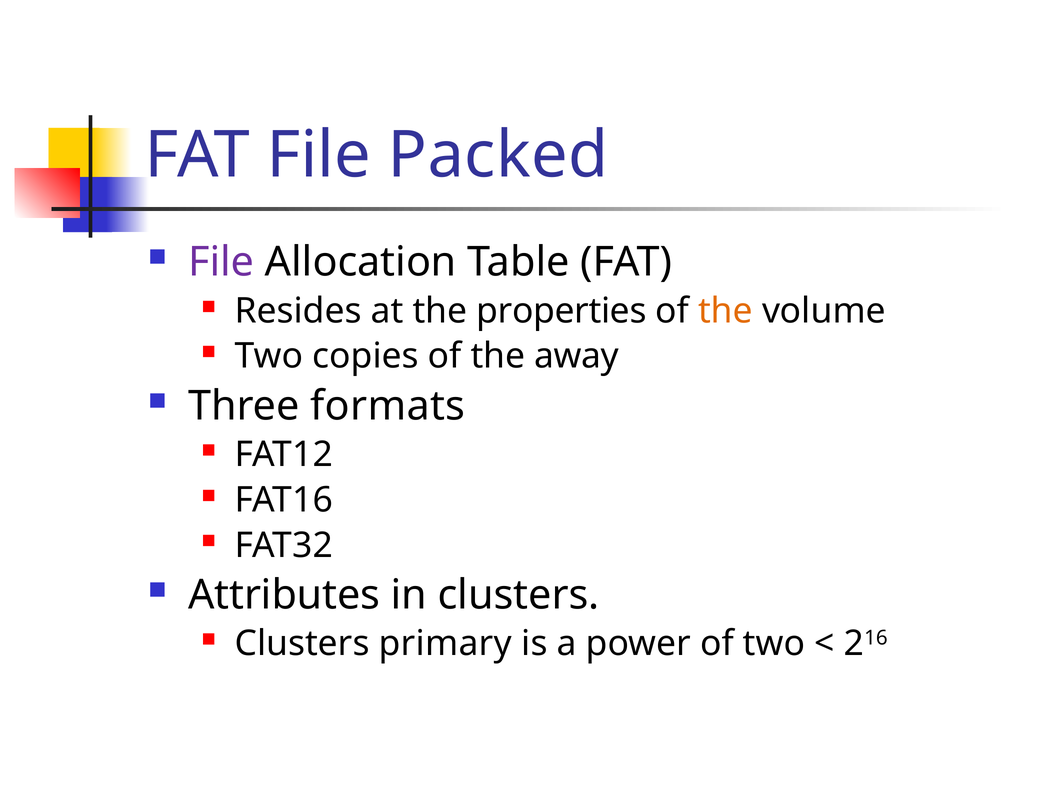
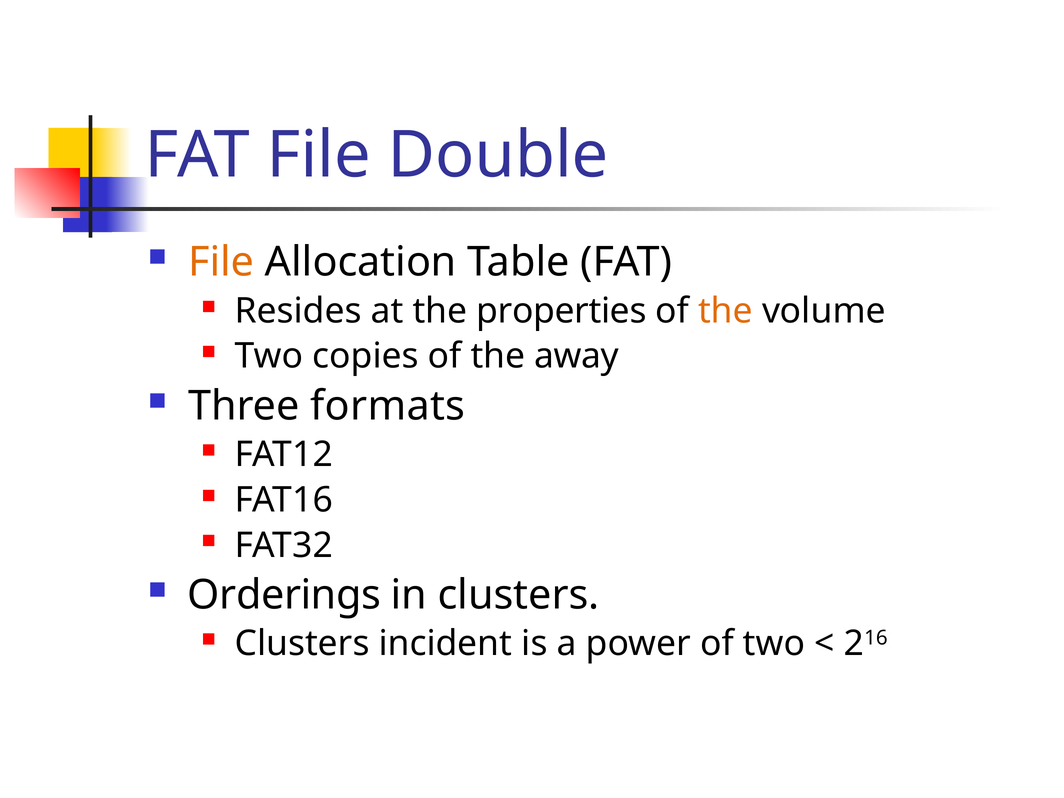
Packed: Packed -> Double
File at (221, 262) colour: purple -> orange
Attributes: Attributes -> Orderings
primary: primary -> incident
